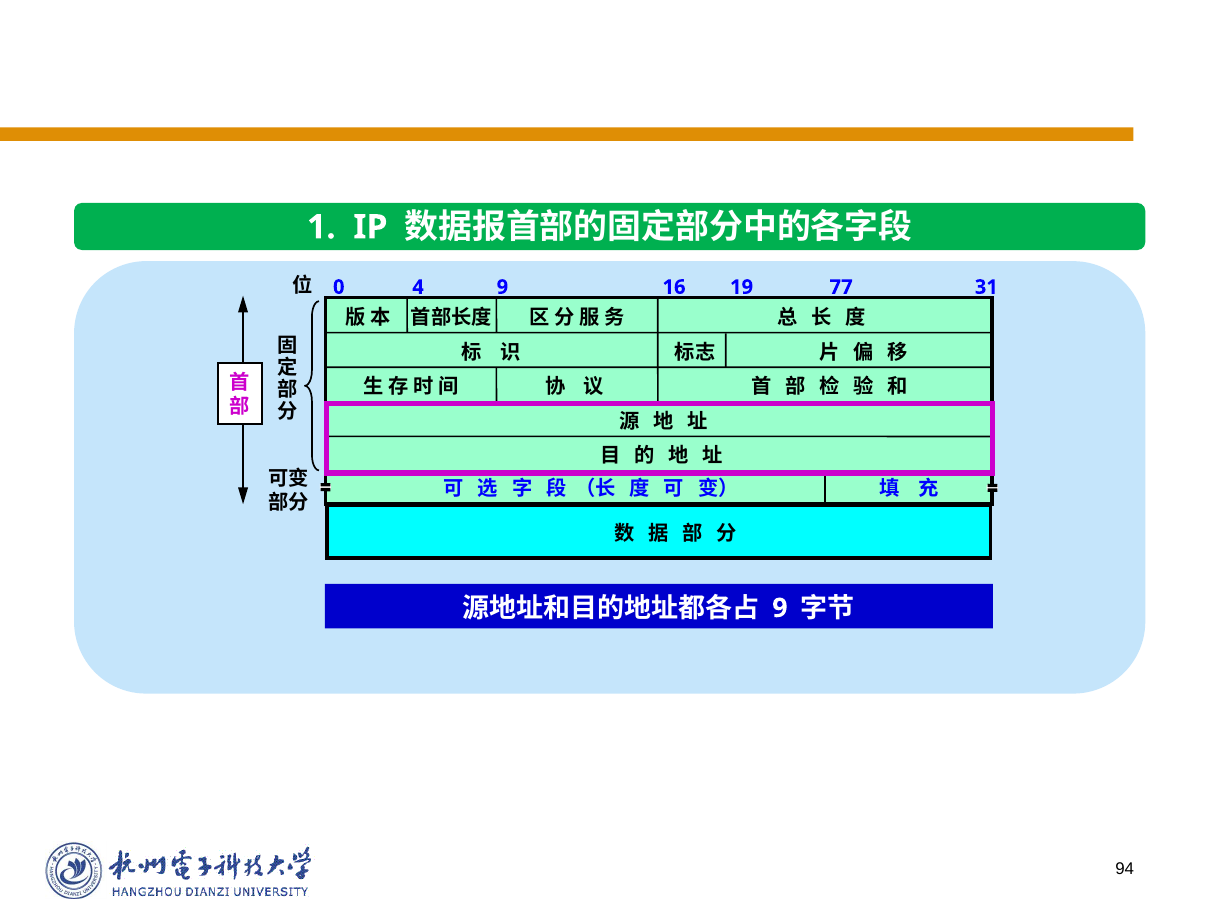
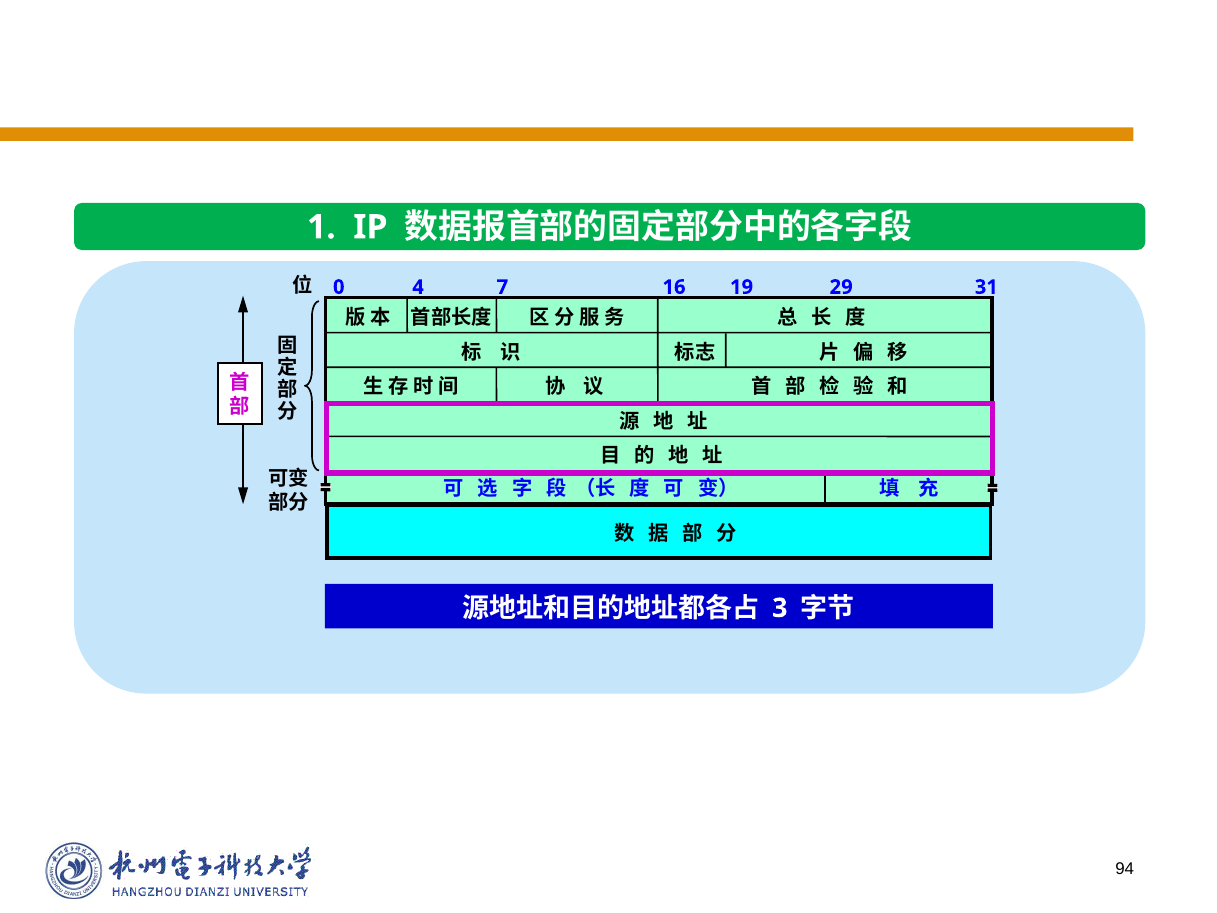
4 9: 9 -> 7
77: 77 -> 29
9 at (780, 608): 9 -> 3
